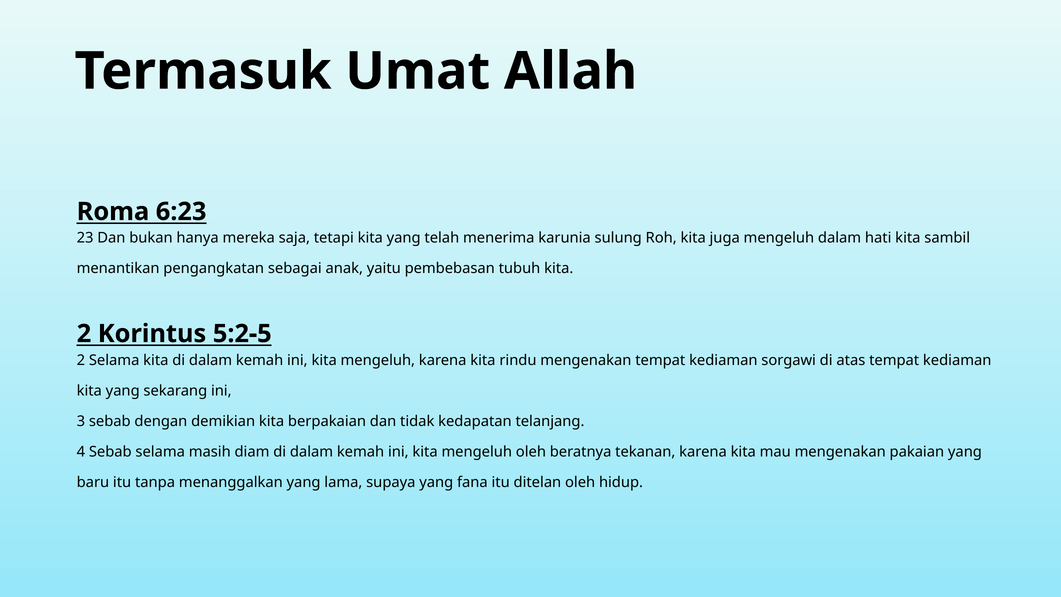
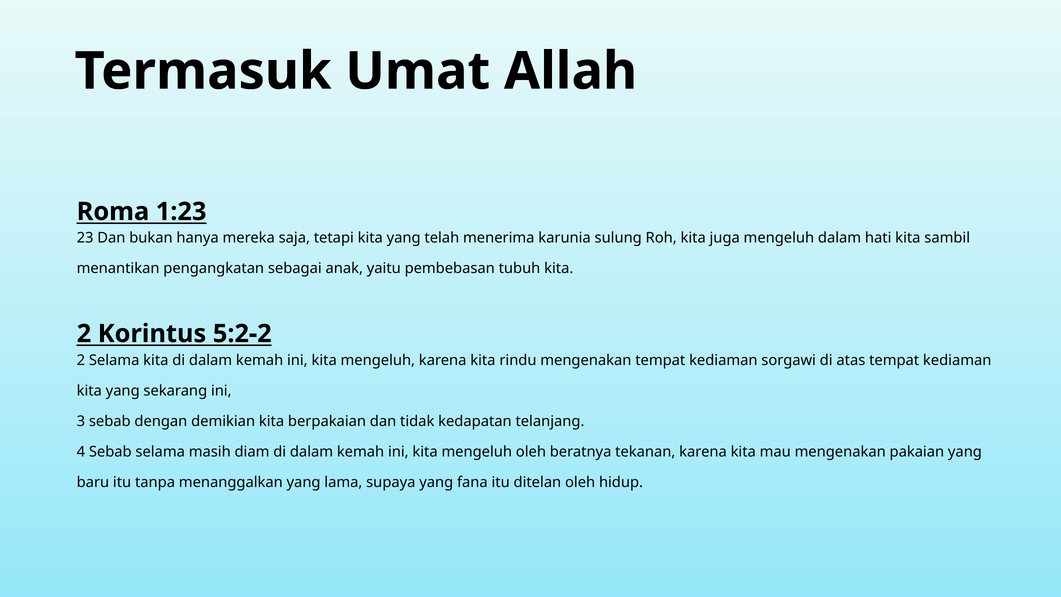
6:23: 6:23 -> 1:23
5:2-5: 5:2-5 -> 5:2-2
